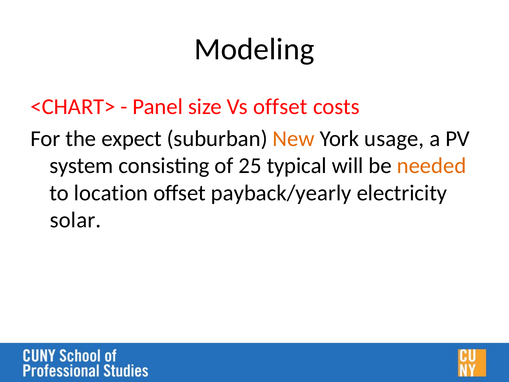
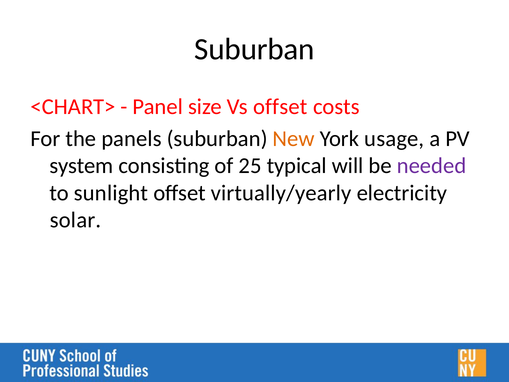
Modeling at (254, 49): Modeling -> Suburban
expect: expect -> panels
needed colour: orange -> purple
location: location -> sunlight
payback/yearly: payback/yearly -> virtually/yearly
